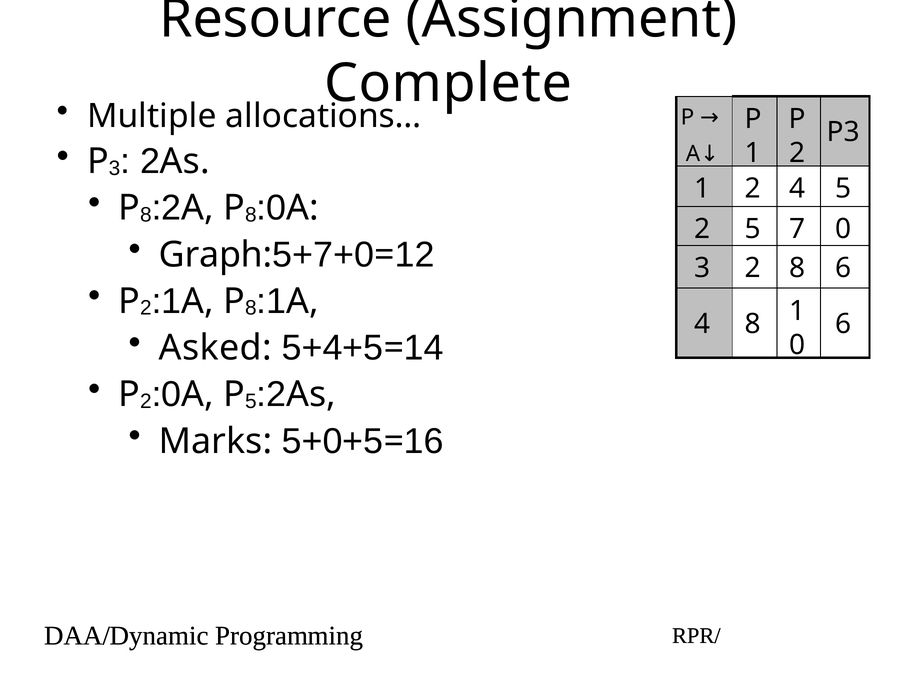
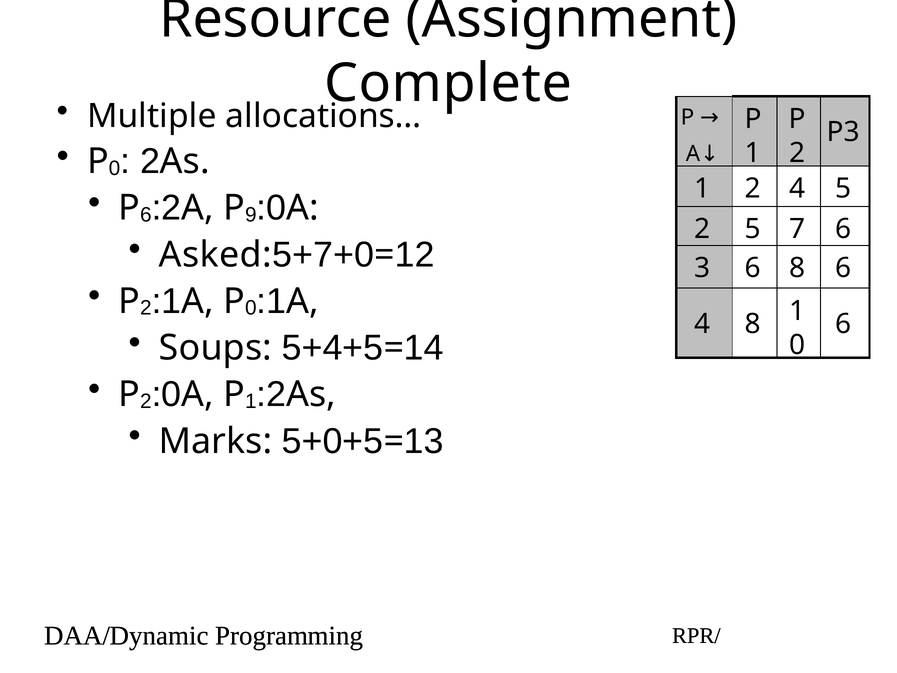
3 at (114, 168): 3 -> 0
8 at (146, 215): 8 -> 6
8 at (251, 215): 8 -> 9
7 0: 0 -> 6
Graph: Graph -> Asked
3 2: 2 -> 6
8 at (251, 308): 8 -> 0
Asked: Asked -> Soups
5 at (251, 401): 5 -> 1
16: 16 -> 13
